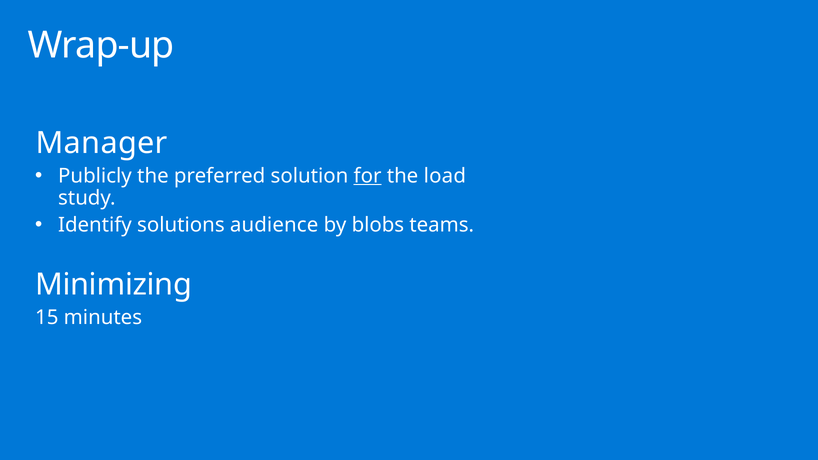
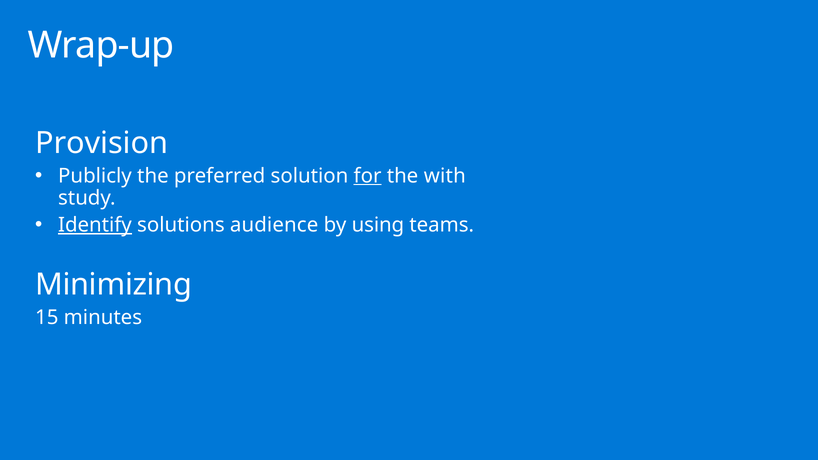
Manager: Manager -> Provision
load: load -> with
Identify underline: none -> present
blobs: blobs -> using
